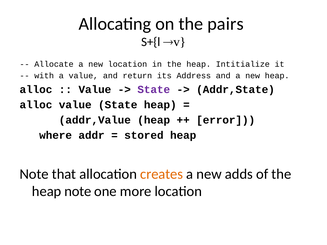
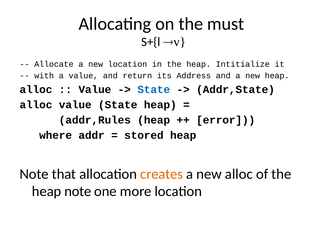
pairs: pairs -> must
State at (154, 90) colour: purple -> blue
addr,Value: addr,Value -> addr,Rules
new adds: adds -> alloc
